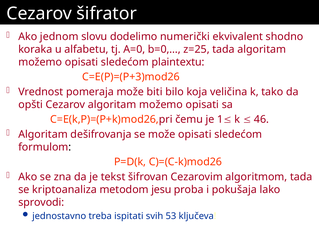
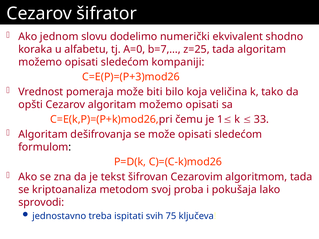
b=0,…: b=0,… -> b=7,…
plaintextu: plaintextu -> kompaniji
46: 46 -> 33
jesu: jesu -> svoj
53: 53 -> 75
